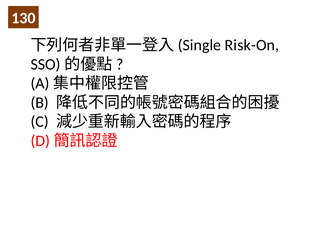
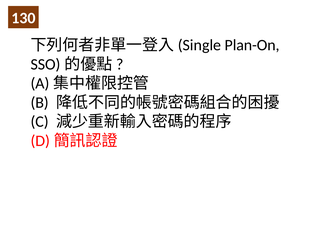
Risk-On: Risk-On -> Plan-On
